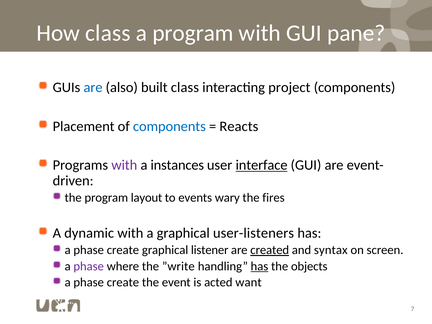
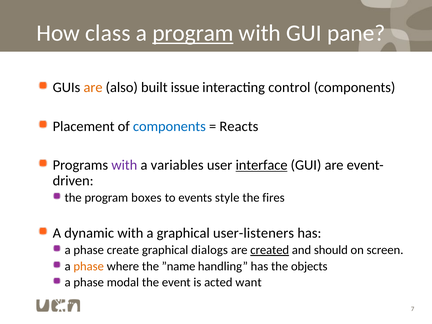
program at (193, 33) underline: none -> present
are at (93, 87) colour: blue -> orange
built class: class -> issue
project: project -> control
instances: instances -> variables
layout: layout -> boxes
wary: wary -> style
listener: listener -> dialogs
syntax: syntax -> should
phase at (89, 266) colour: purple -> orange
”write: ”write -> ”name
has at (259, 266) underline: present -> none
create at (123, 282): create -> modal
